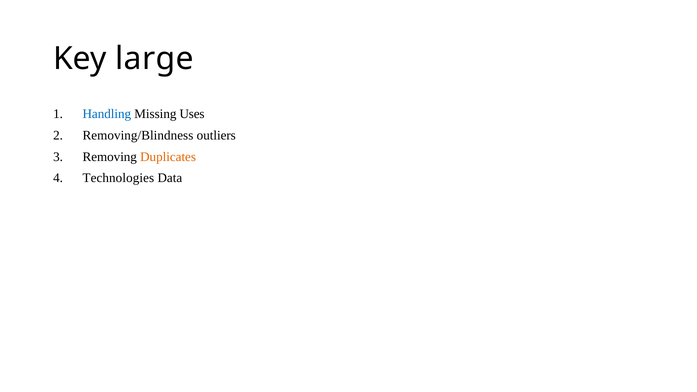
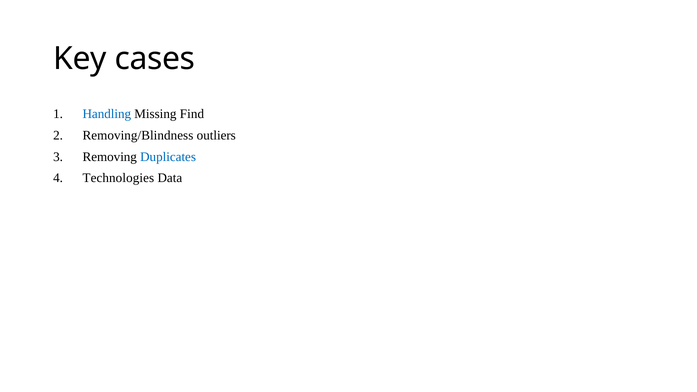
large: large -> cases
Uses: Uses -> Find
Duplicates colour: orange -> blue
